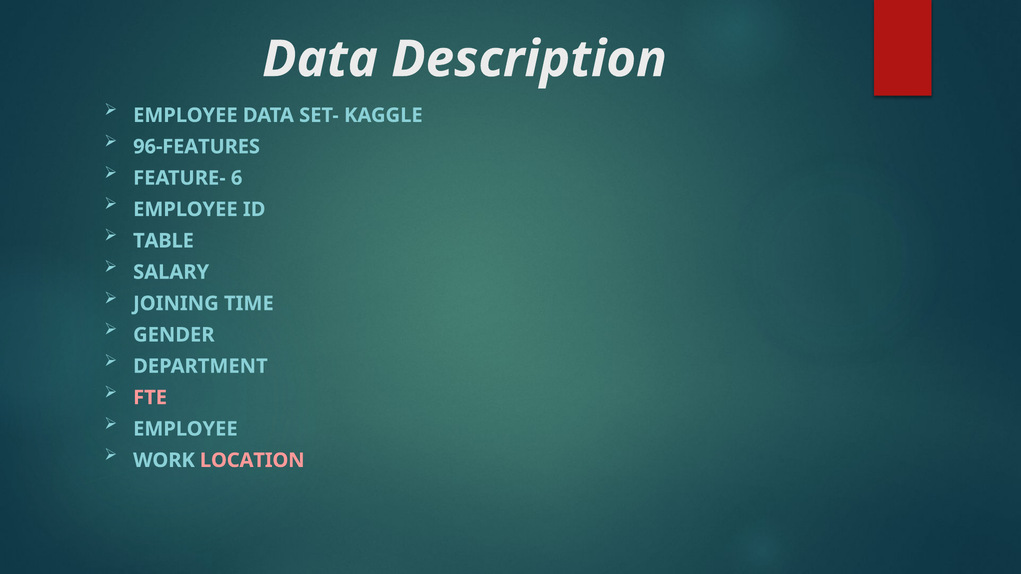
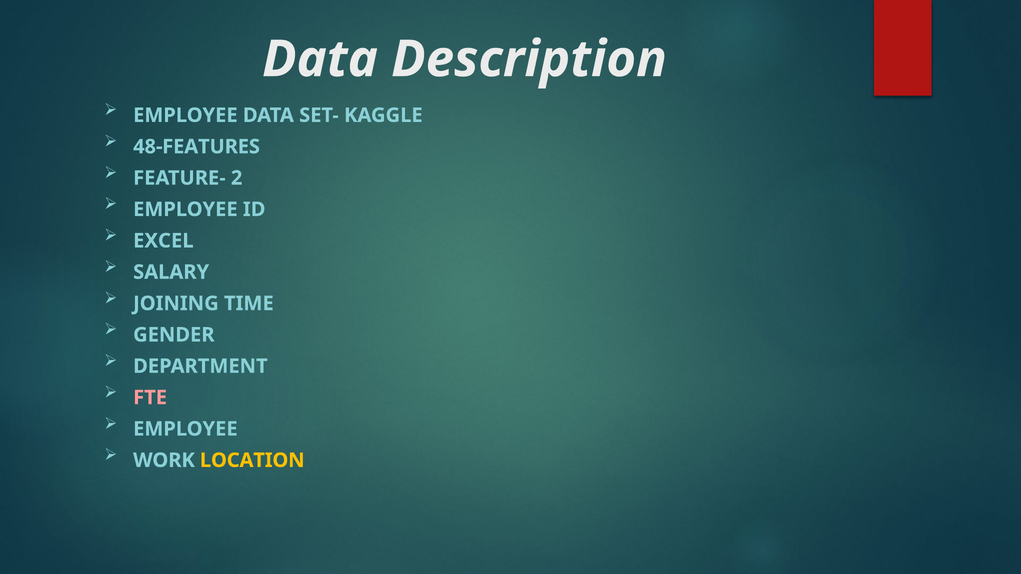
96-FEATURES: 96-FEATURES -> 48-FEATURES
6: 6 -> 2
TABLE: TABLE -> EXCEL
LOCATION colour: pink -> yellow
